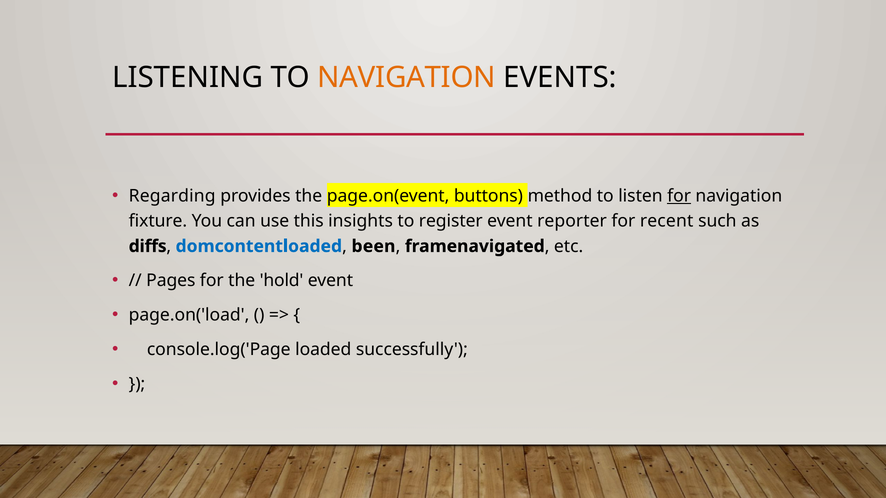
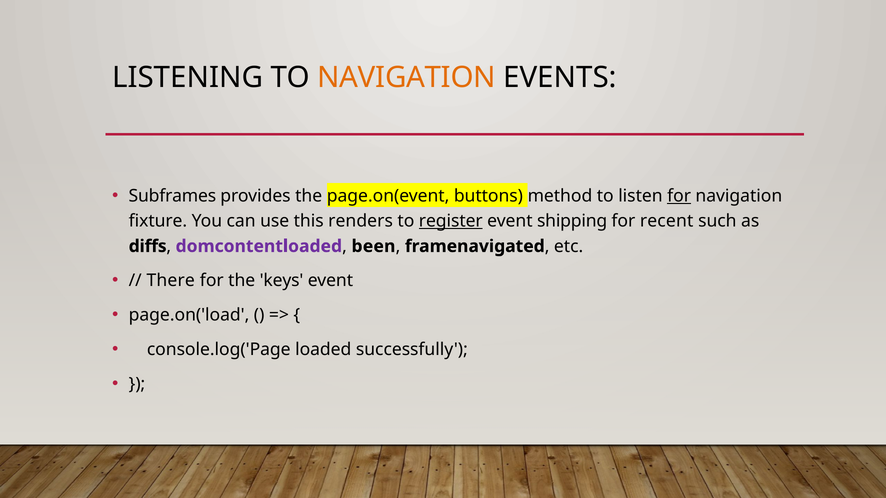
Regarding: Regarding -> Subframes
insights: insights -> renders
register underline: none -> present
reporter: reporter -> shipping
domcontentloaded colour: blue -> purple
Pages: Pages -> There
hold: hold -> keys
